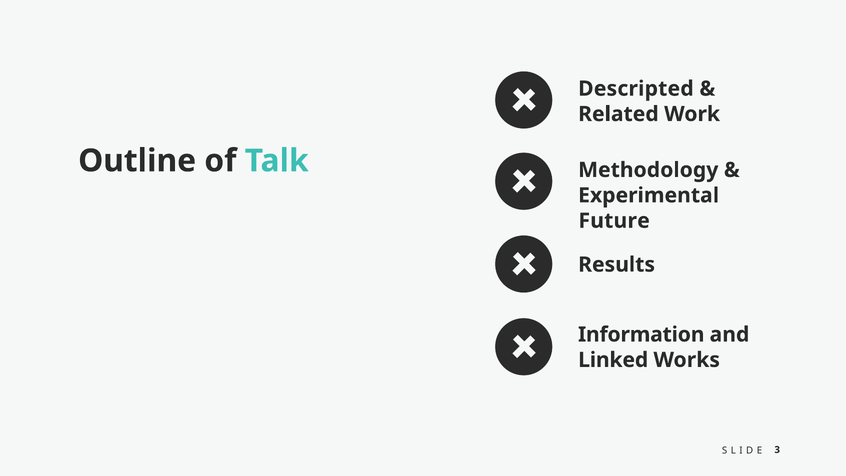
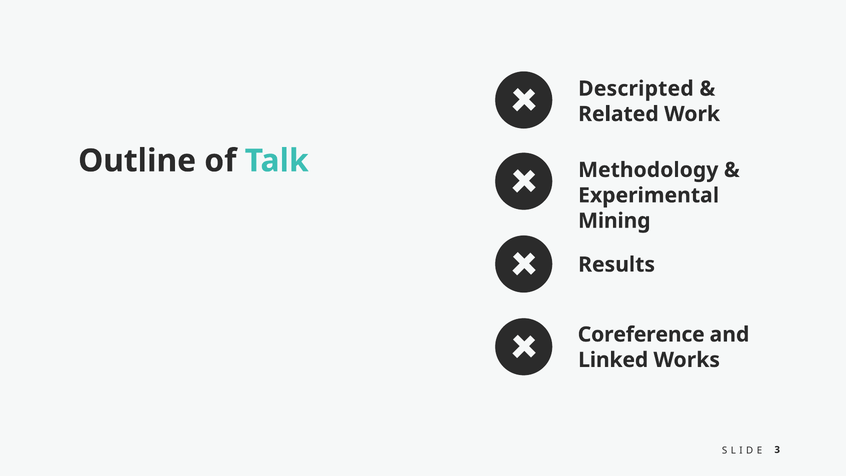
Future: Future -> Mining
Information: Information -> Coreference
